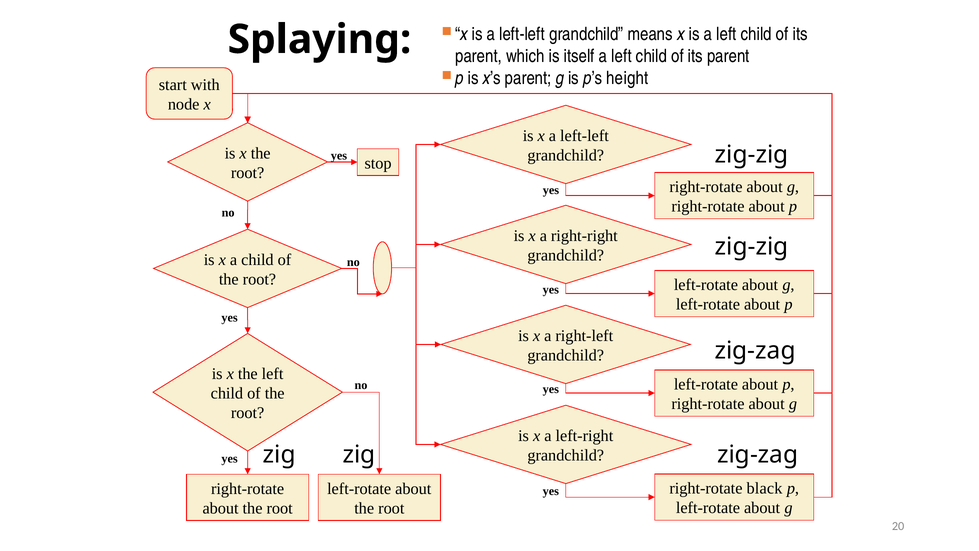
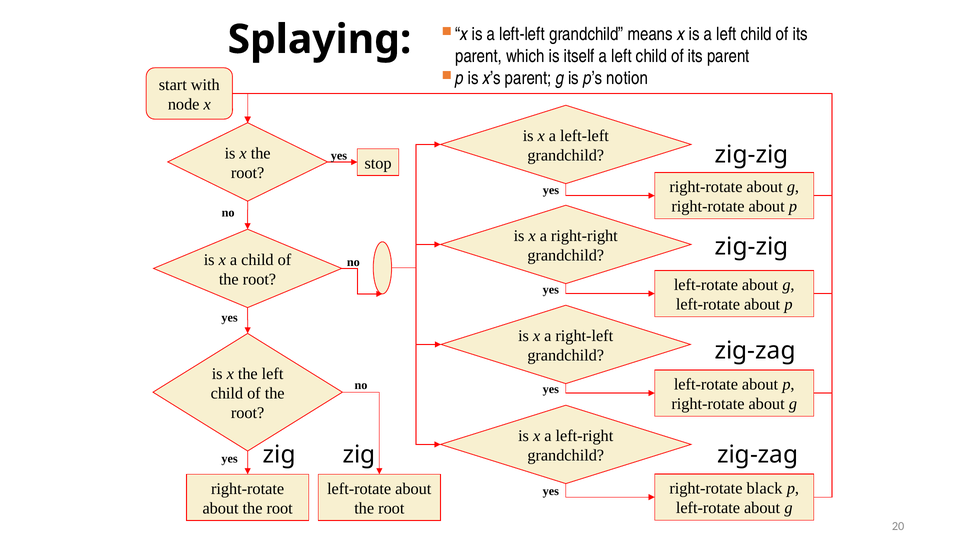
height: height -> notion
